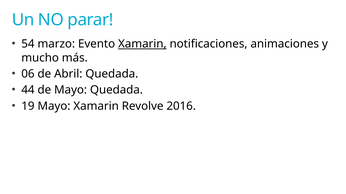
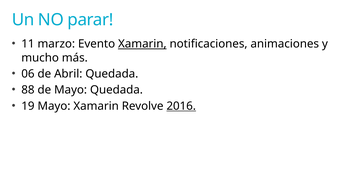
54: 54 -> 11
44: 44 -> 88
2016 underline: none -> present
